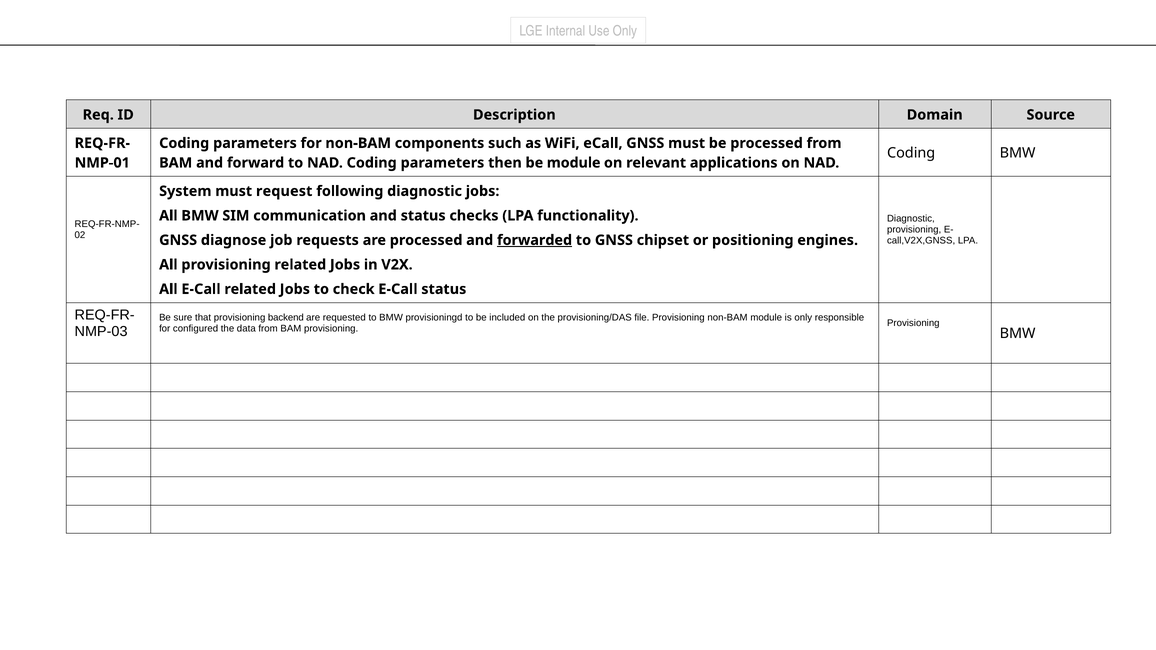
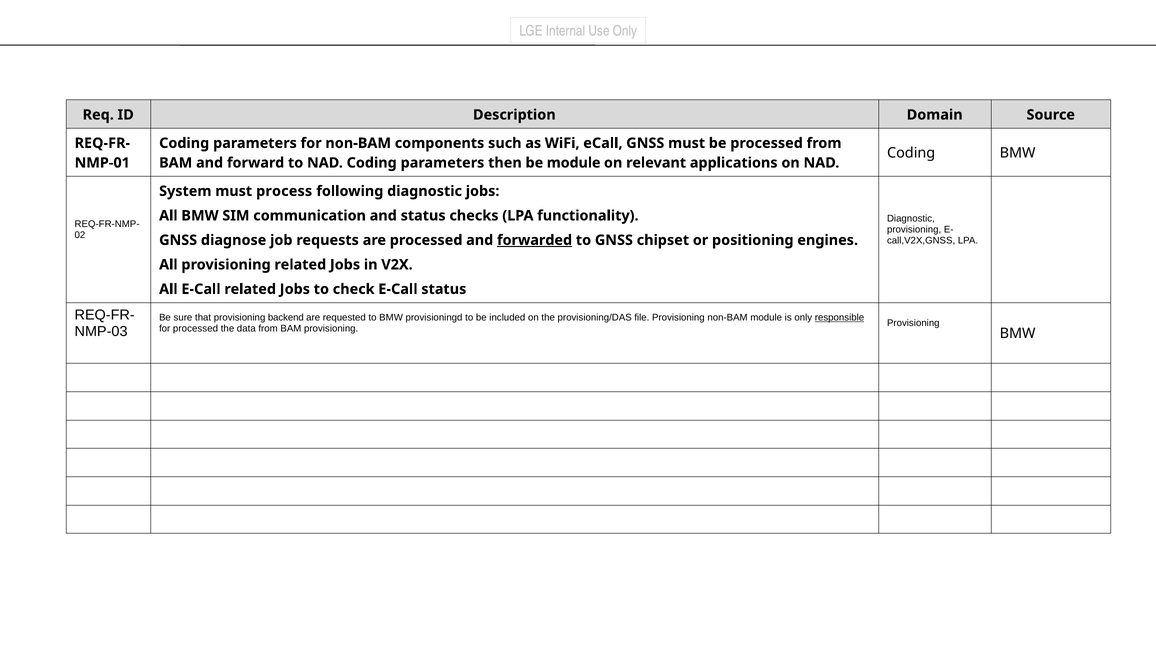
request: request -> process
responsible underline: none -> present
for configured: configured -> processed
